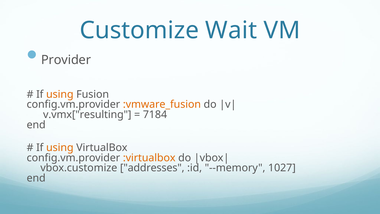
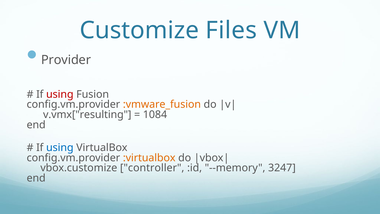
Wait: Wait -> Files
using at (60, 94) colour: orange -> red
7184: 7184 -> 1084
using at (60, 147) colour: orange -> blue
addresses: addresses -> controller
1027: 1027 -> 3247
